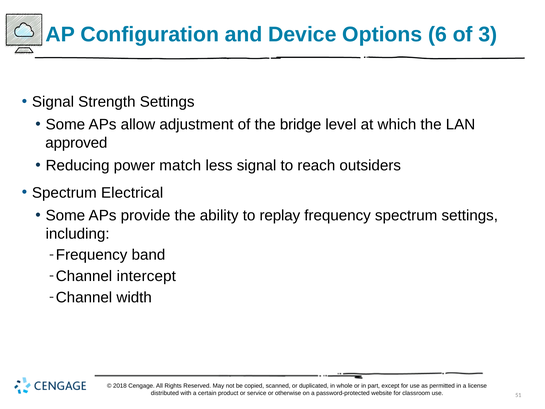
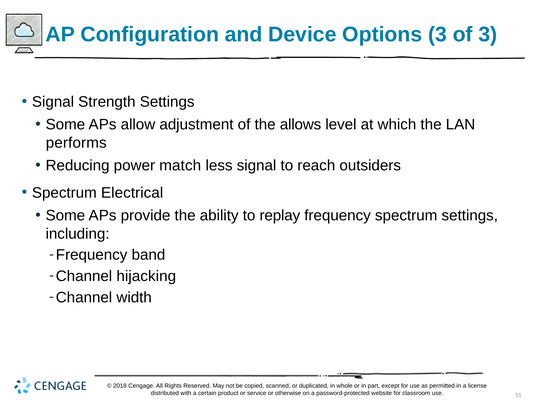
Options 6: 6 -> 3
bridge: bridge -> allows
approved: approved -> performs
intercept: intercept -> hijacking
